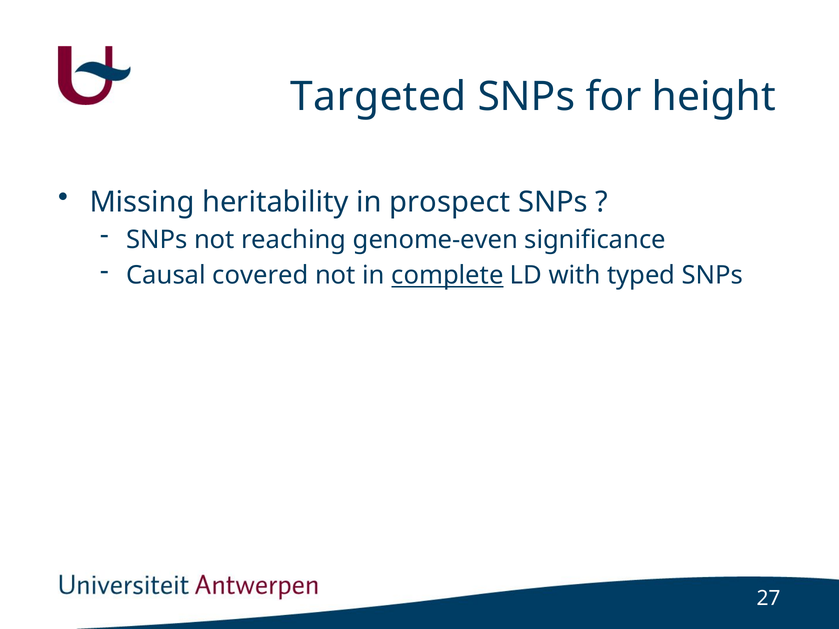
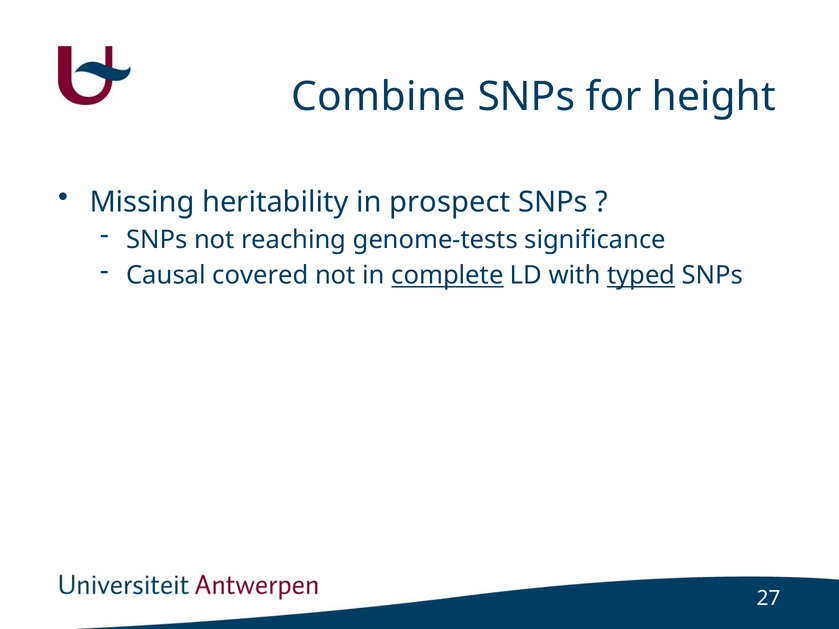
Targeted: Targeted -> Combine
genome-even: genome-even -> genome-tests
typed underline: none -> present
